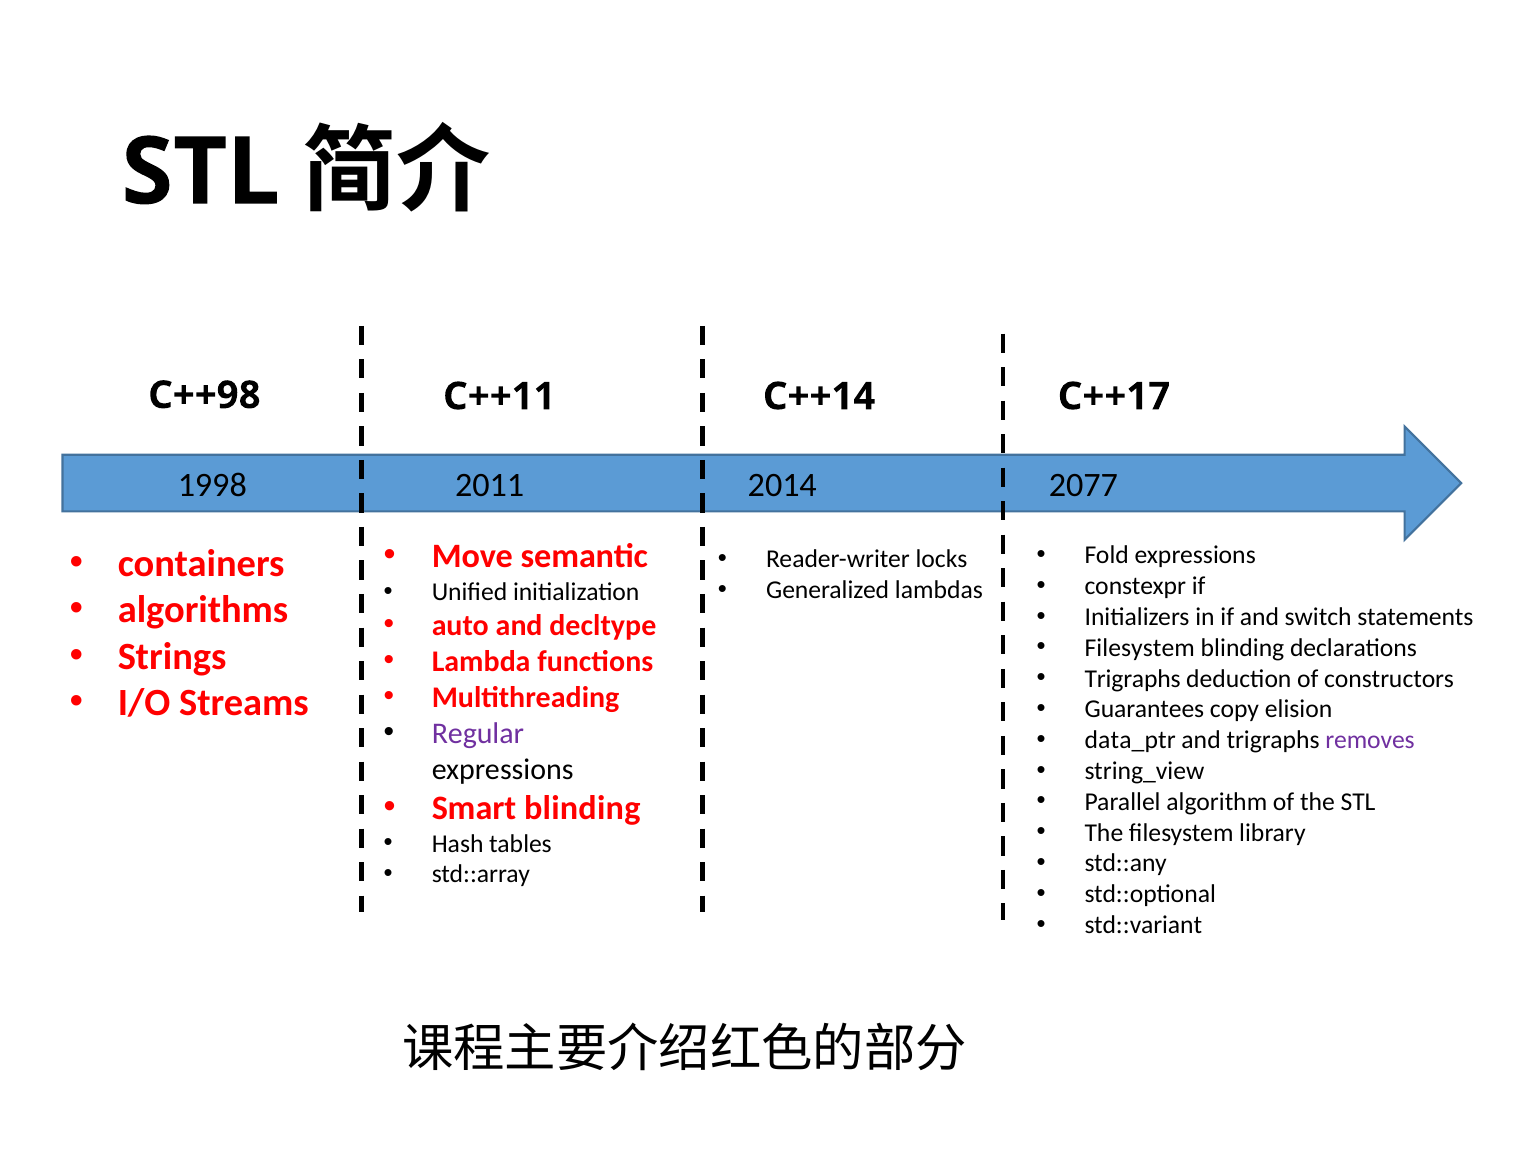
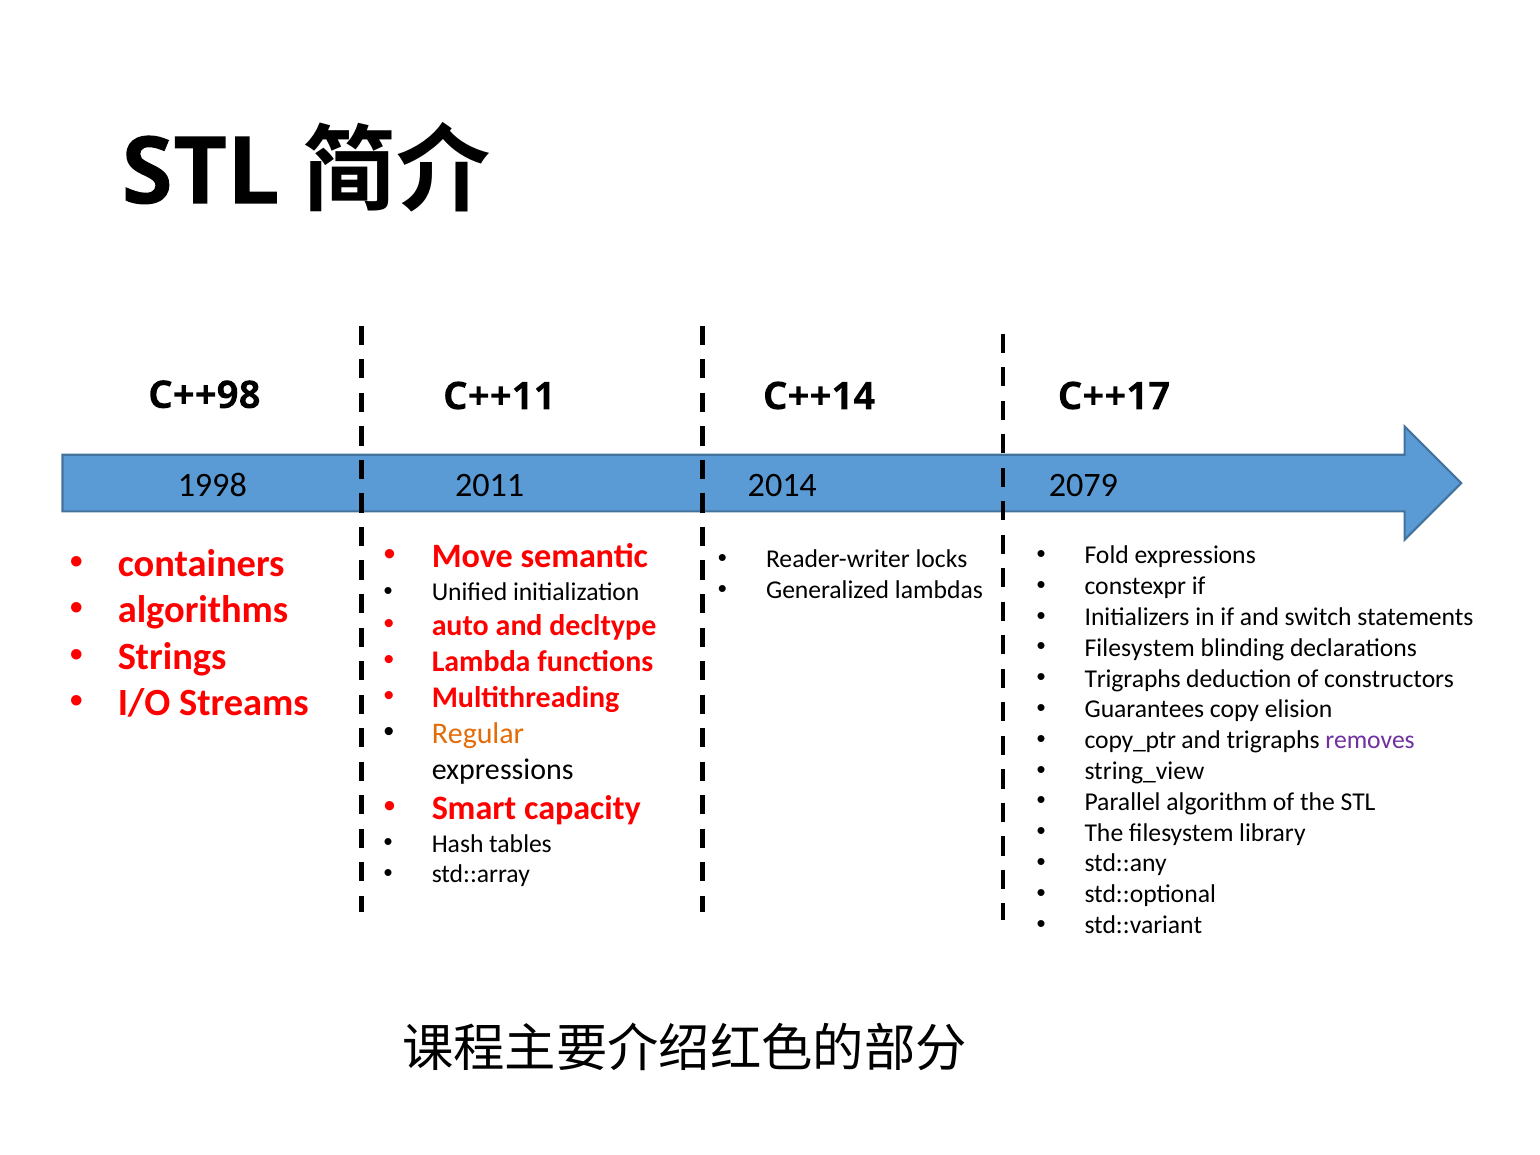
2077: 2077 -> 2079
Regular colour: purple -> orange
data_ptr: data_ptr -> copy_ptr
Smart blinding: blinding -> capacity
